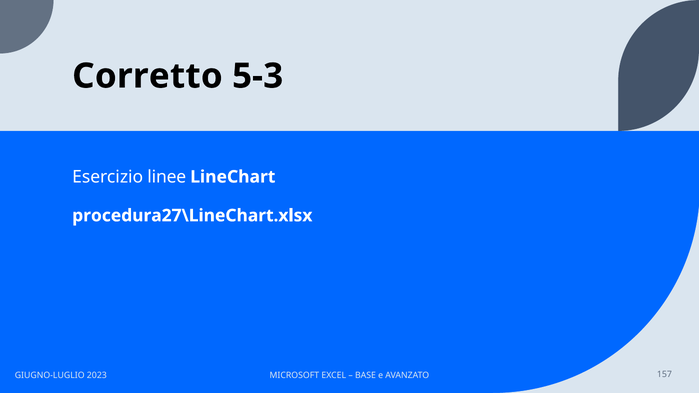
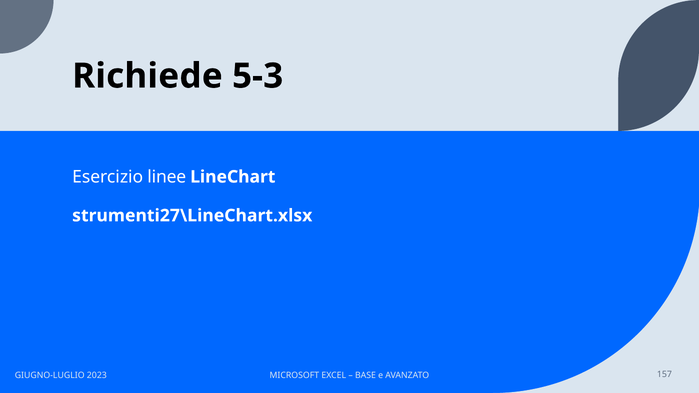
Corretto: Corretto -> Richiede
procedura27\LineChart.xlsx: procedura27\LineChart.xlsx -> strumenti27\LineChart.xlsx
